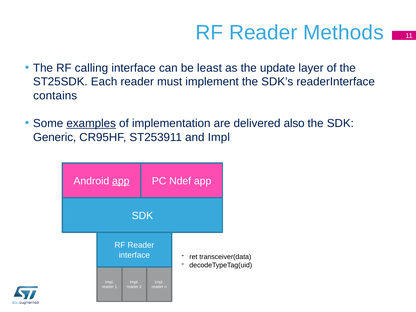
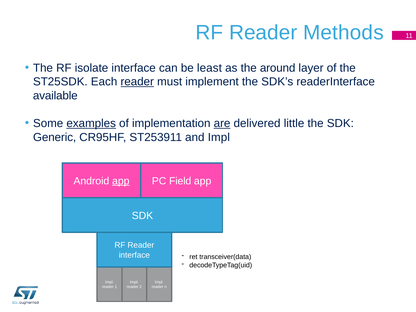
calling: calling -> isolate
update: update -> around
reader at (137, 82) underline: none -> present
contains: contains -> available
are underline: none -> present
also: also -> little
Ndef: Ndef -> Field
